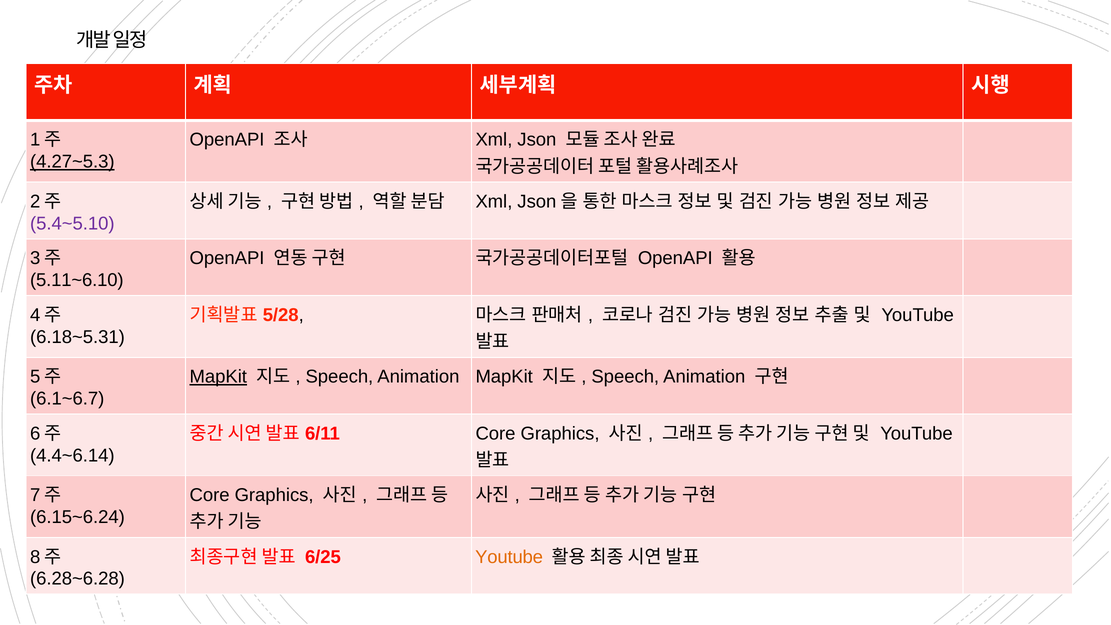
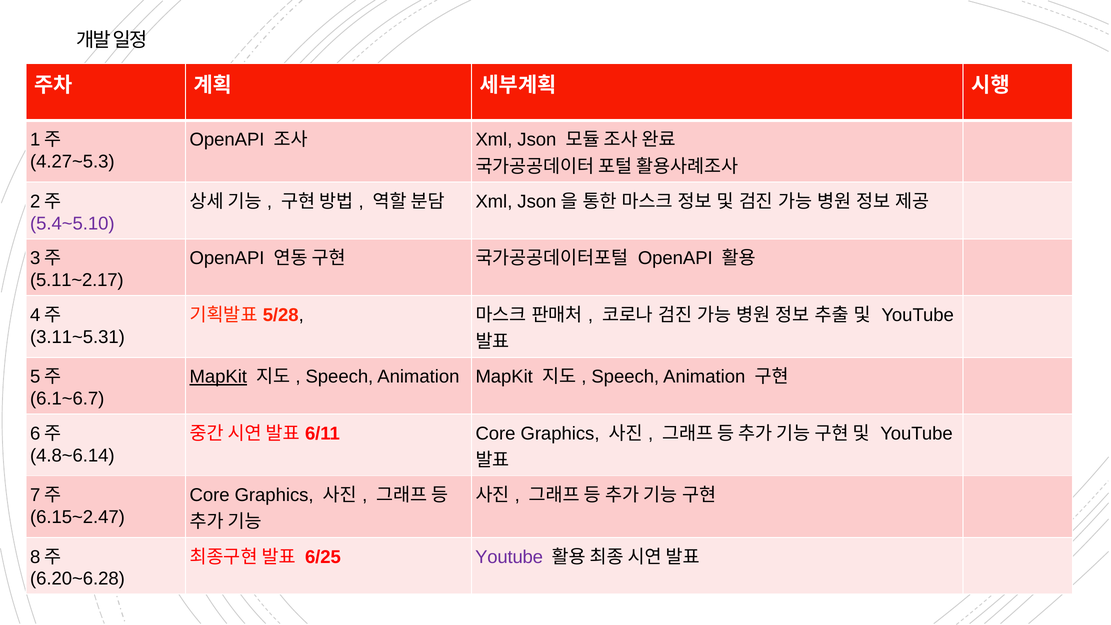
4.27~5.3 underline: present -> none
5.11~6.10: 5.11~6.10 -> 5.11~2.17
6.18~5.31: 6.18~5.31 -> 3.11~5.31
4.4~6.14: 4.4~6.14 -> 4.8~6.14
6.15~6.24: 6.15~6.24 -> 6.15~2.47
Youtube at (509, 557) colour: orange -> purple
6.28~6.28: 6.28~6.28 -> 6.20~6.28
